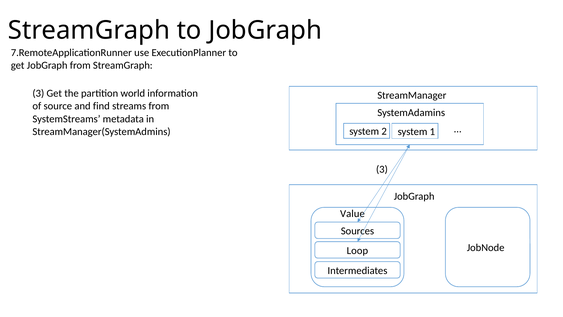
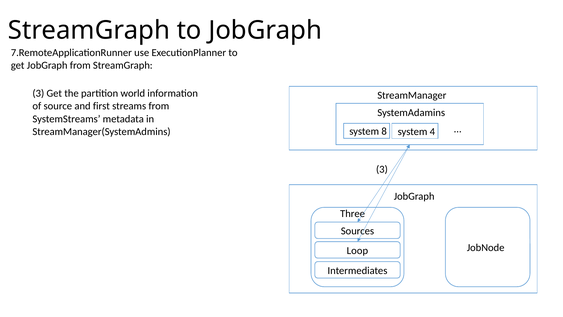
find: find -> first
2: 2 -> 8
1: 1 -> 4
Value: Value -> Three
